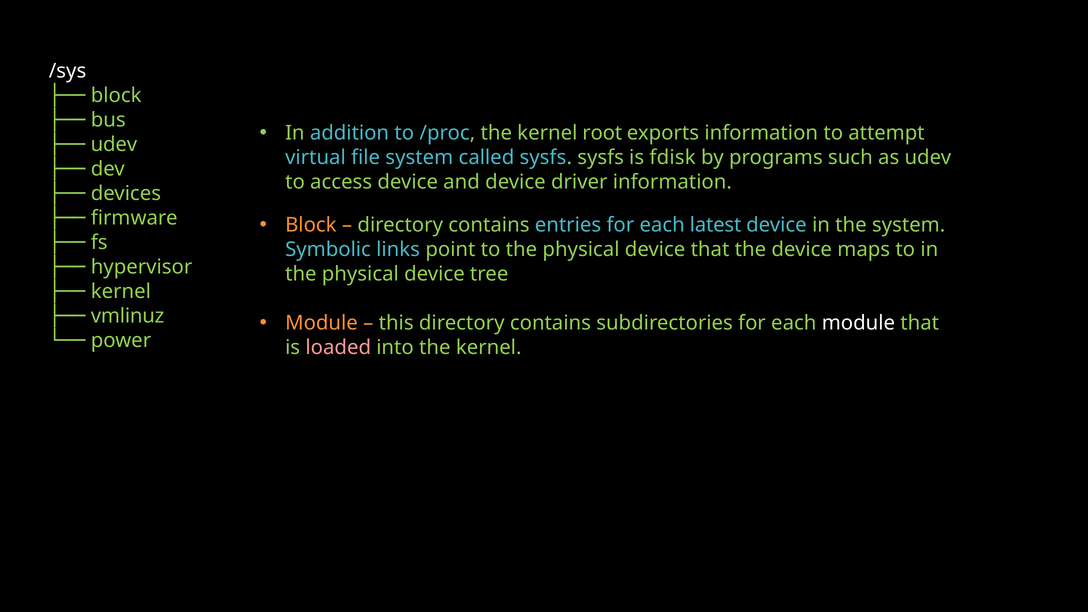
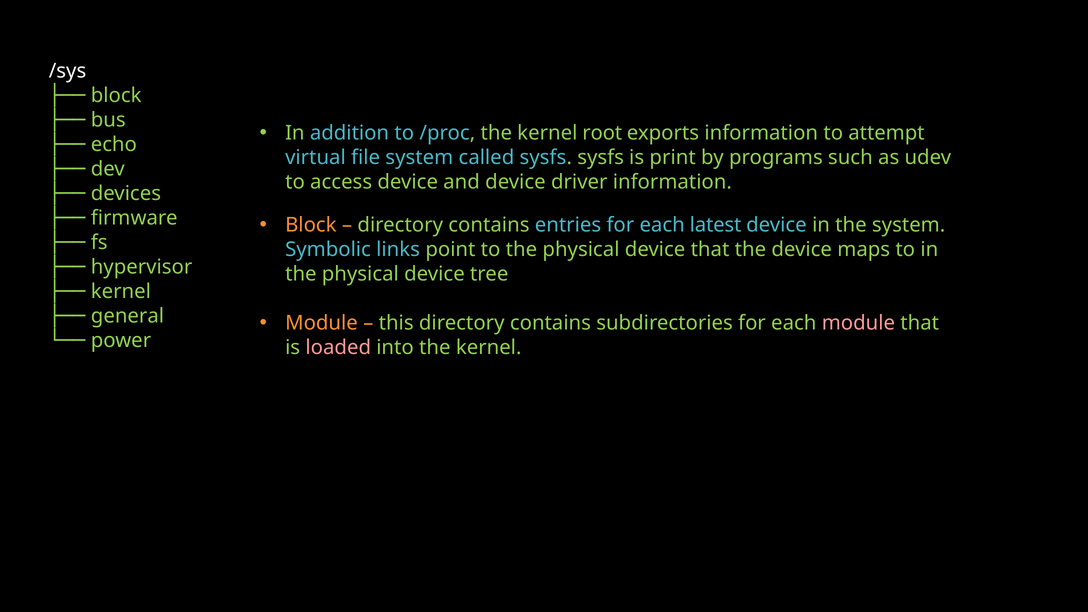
udev at (114, 145): udev -> echo
fdisk: fdisk -> print
vmlinuz: vmlinuz -> general
module at (858, 323) colour: white -> pink
